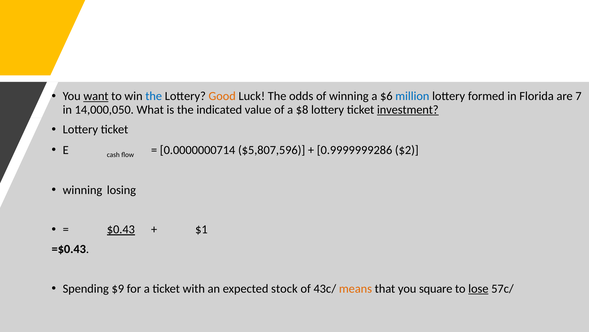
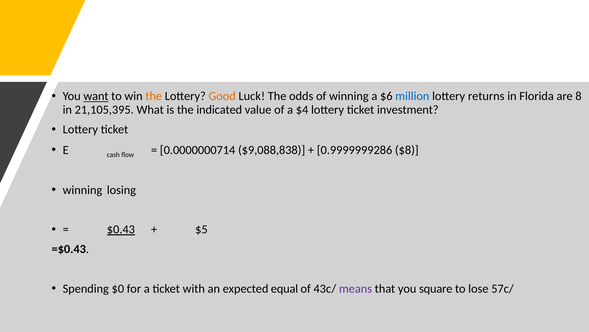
the at (154, 96) colour: blue -> orange
formed: formed -> returns
7: 7 -> 8
14,000,050: 14,000,050 -> 21,105,395
$8: $8 -> $4
investment underline: present -> none
$5,807,596: $5,807,596 -> $9,088,838
$2: $2 -> $8
$1: $1 -> $5
$9: $9 -> $0
stock: stock -> equal
means colour: orange -> purple
lose underline: present -> none
